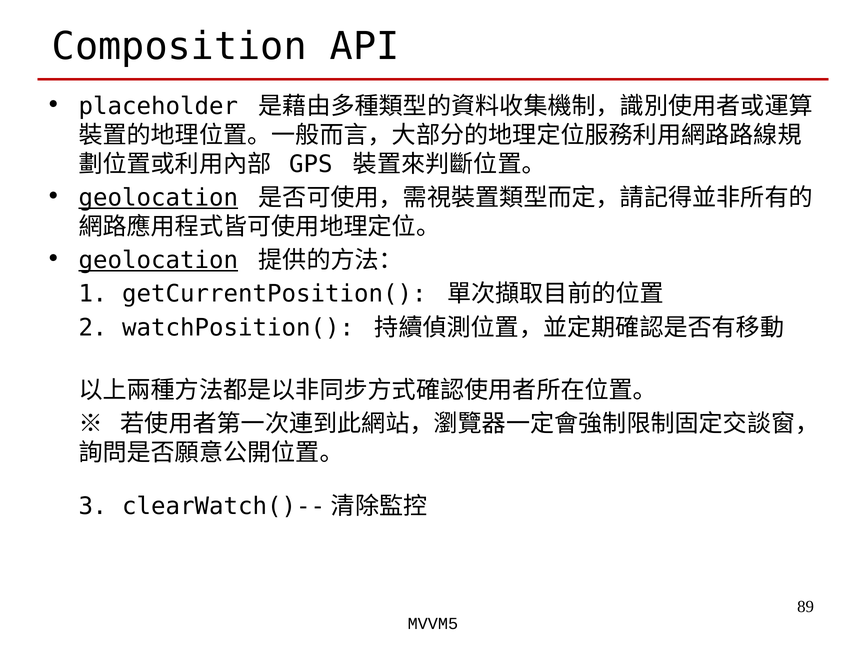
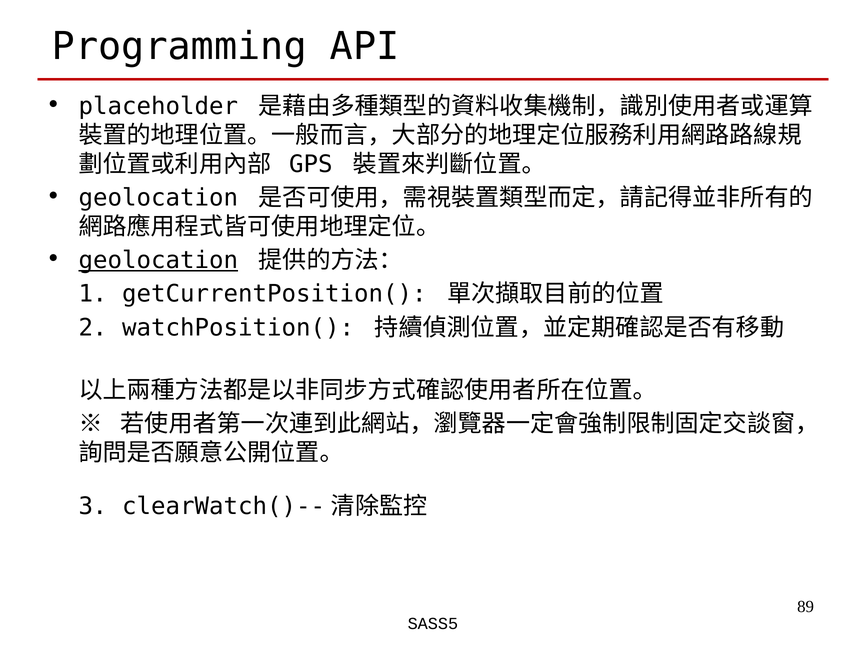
Composition: Composition -> Programming
geolocation at (158, 198) underline: present -> none
MVVM5: MVVM5 -> SASS5
